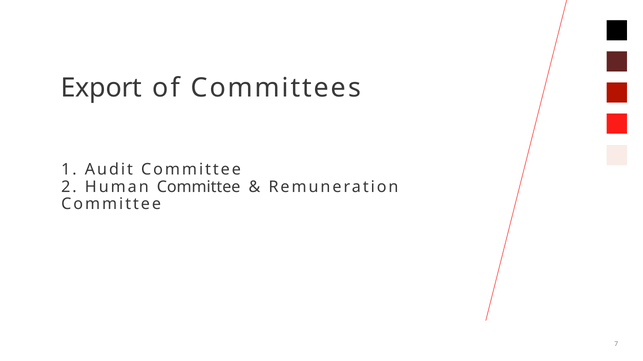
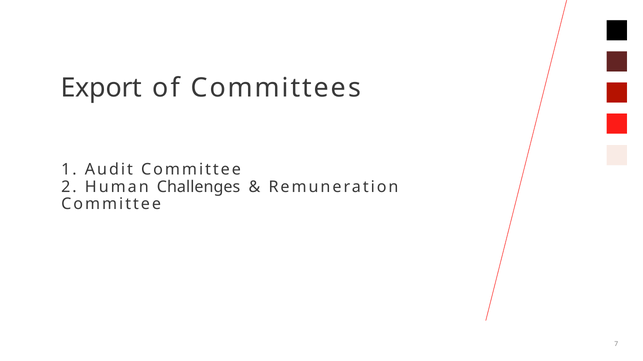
Human Committee: Committee -> Challenges
